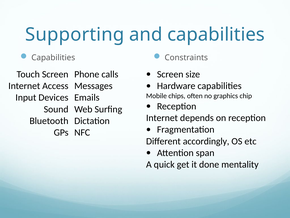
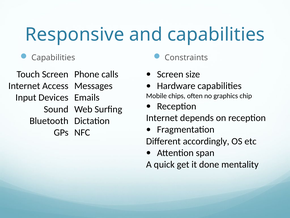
Supporting: Supporting -> Responsive
